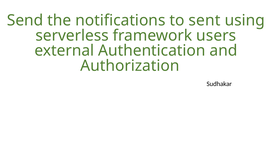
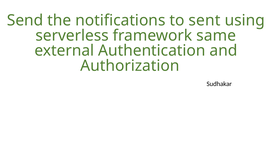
users: users -> same
